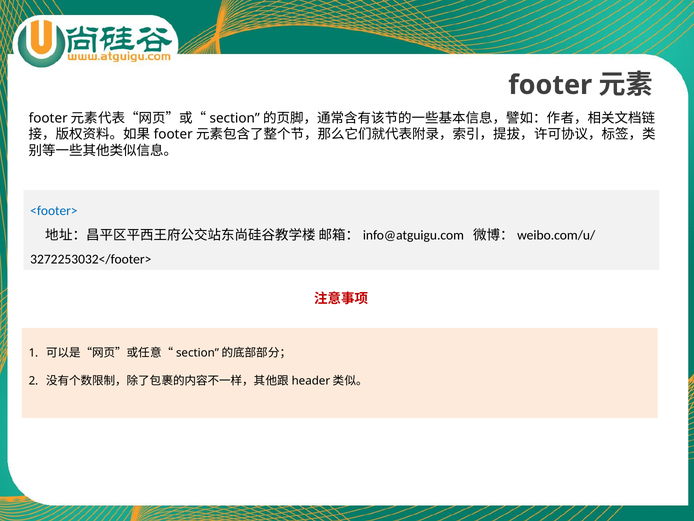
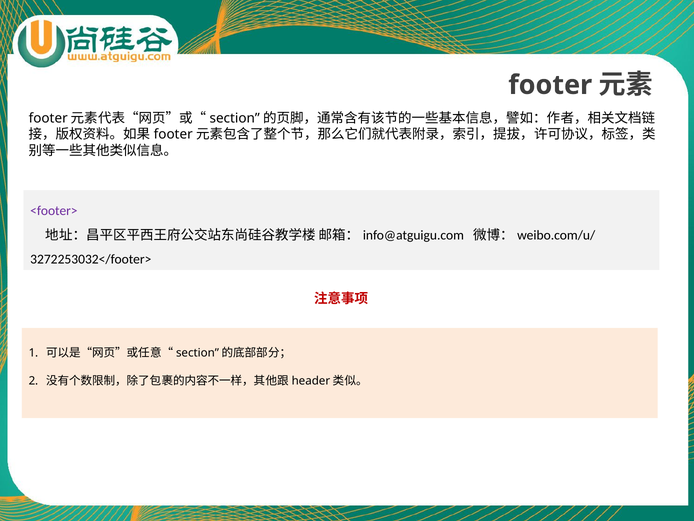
<footer> colour: blue -> purple
